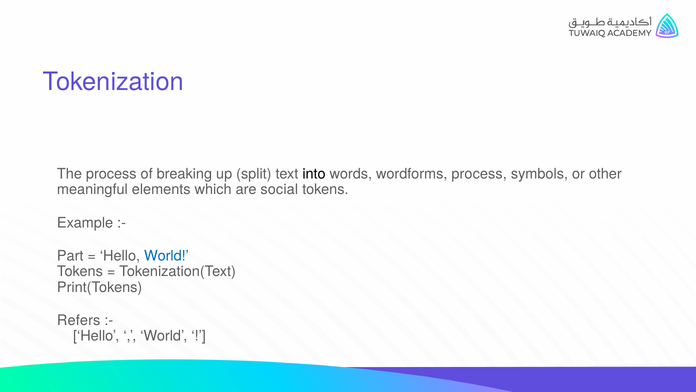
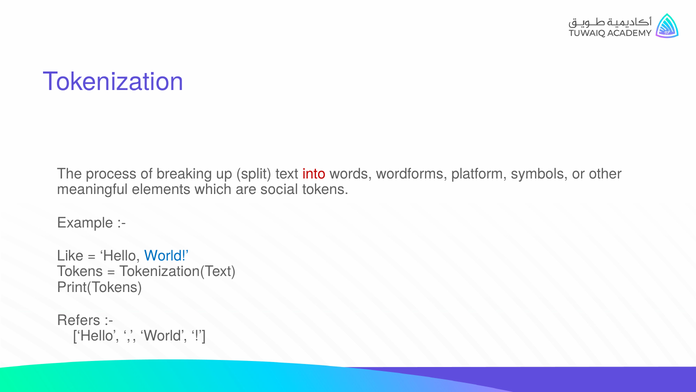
into colour: black -> red
wordforms process: process -> platform
Part: Part -> Like
